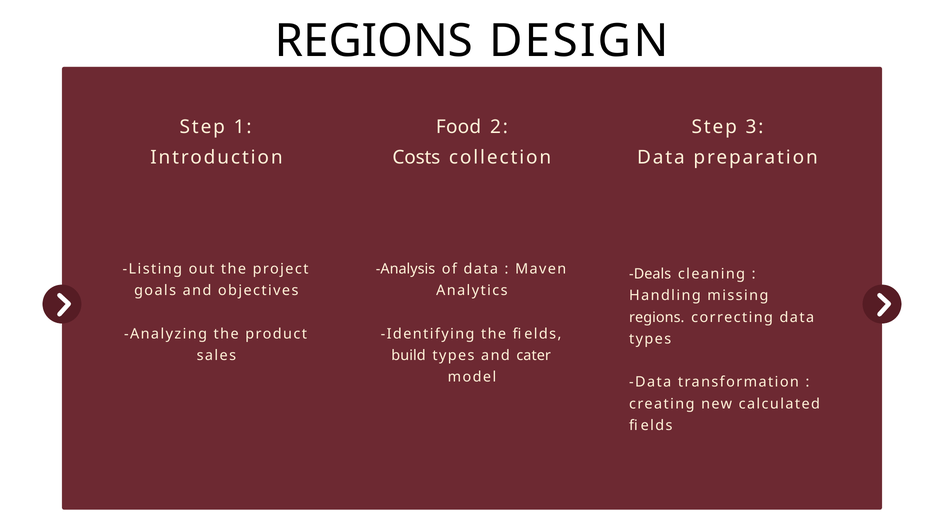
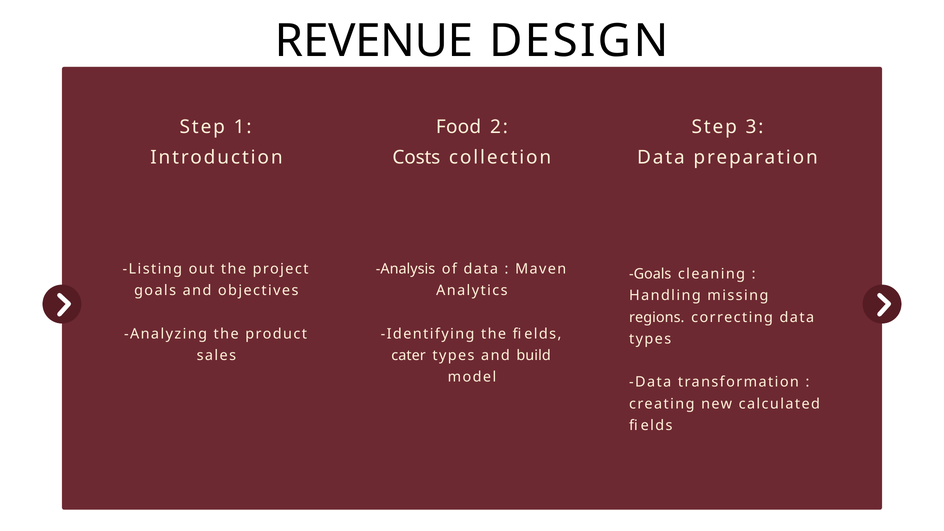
REGIONS at (374, 41): REGIONS -> REVENUE
Deals at (650, 274): Deals -> Goals
build: build -> cater
cater: cater -> build
